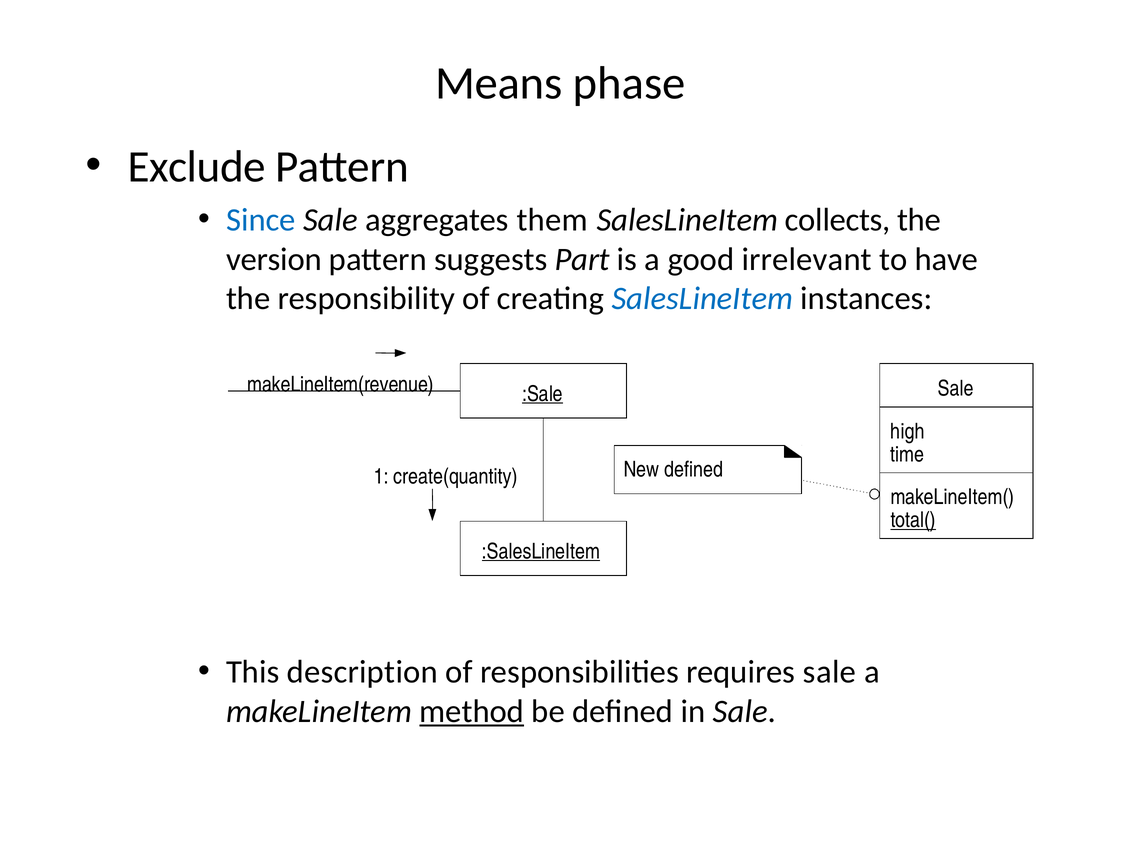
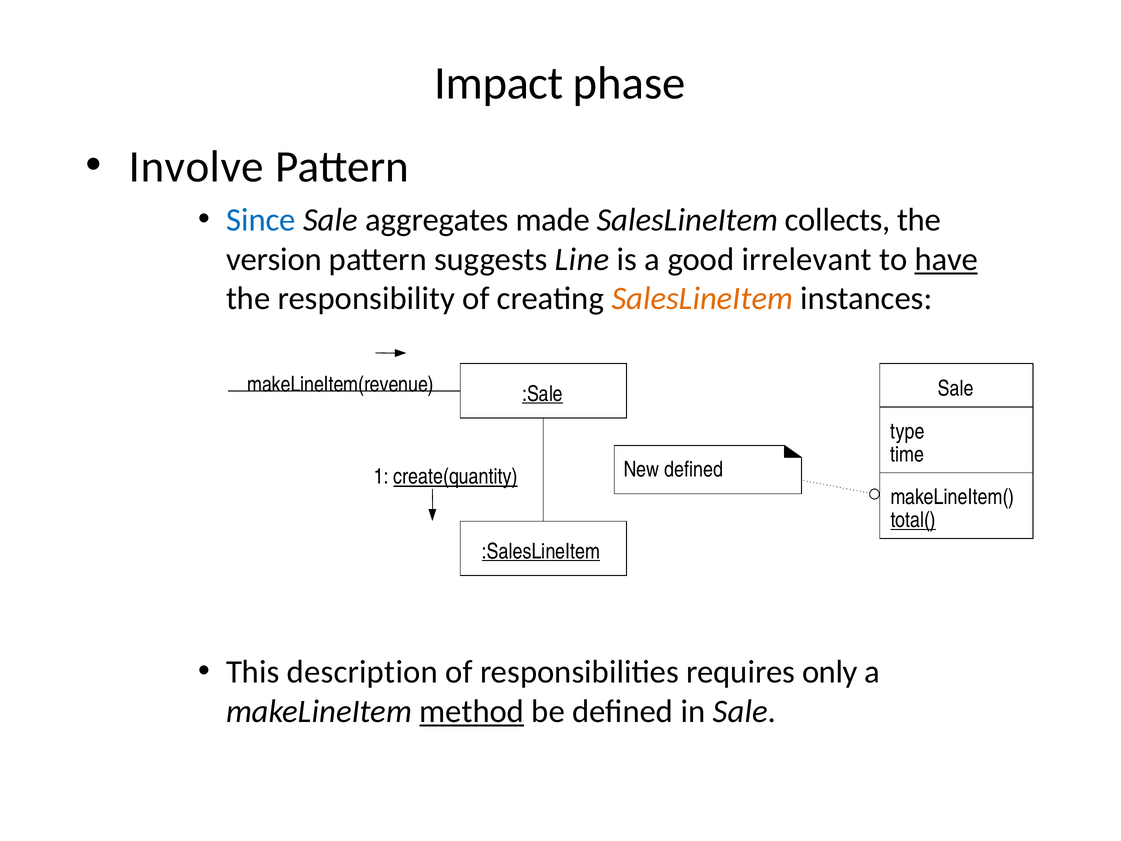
Means: Means -> Impact
Exclude: Exclude -> Involve
them: them -> made
Part: Part -> Line
have underline: none -> present
SalesLineItem at (702, 298) colour: blue -> orange
high: high -> type
create(quantity underline: none -> present
requires sale: sale -> only
